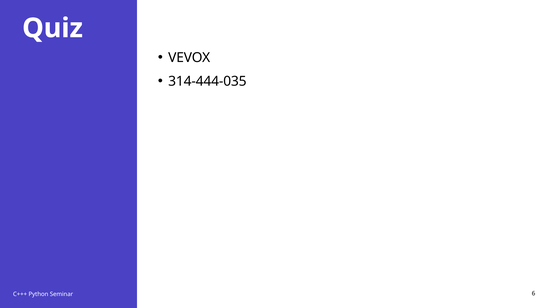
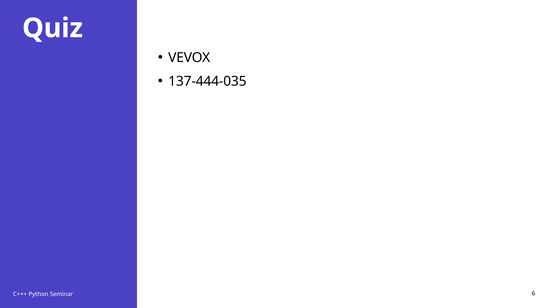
314-444-035: 314-444-035 -> 137-444-035
